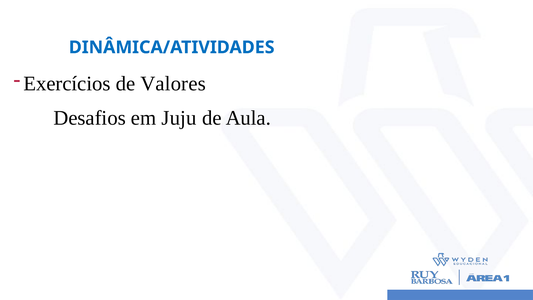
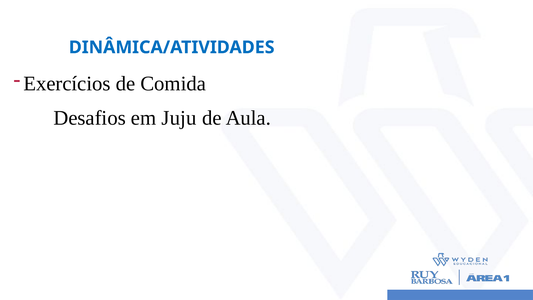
Valores: Valores -> Comida
